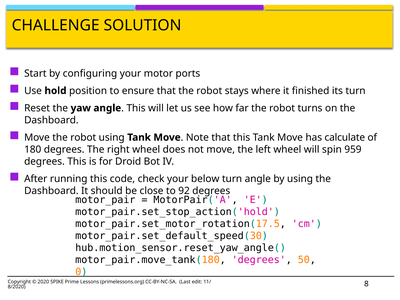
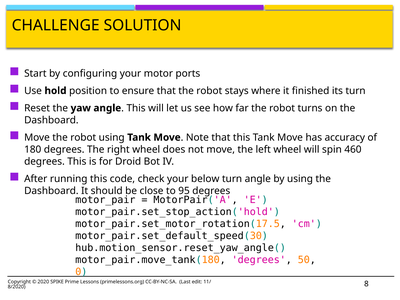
calculate: calculate -> accuracy
959: 959 -> 460
92: 92 -> 95
